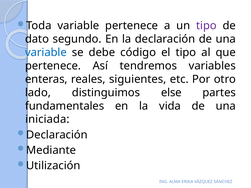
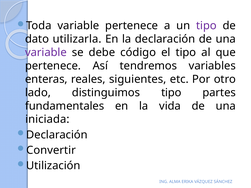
segundo: segundo -> utilizarla
variable at (46, 53) colour: blue -> purple
distinguimos else: else -> tipo
Mediante: Mediante -> Convertir
